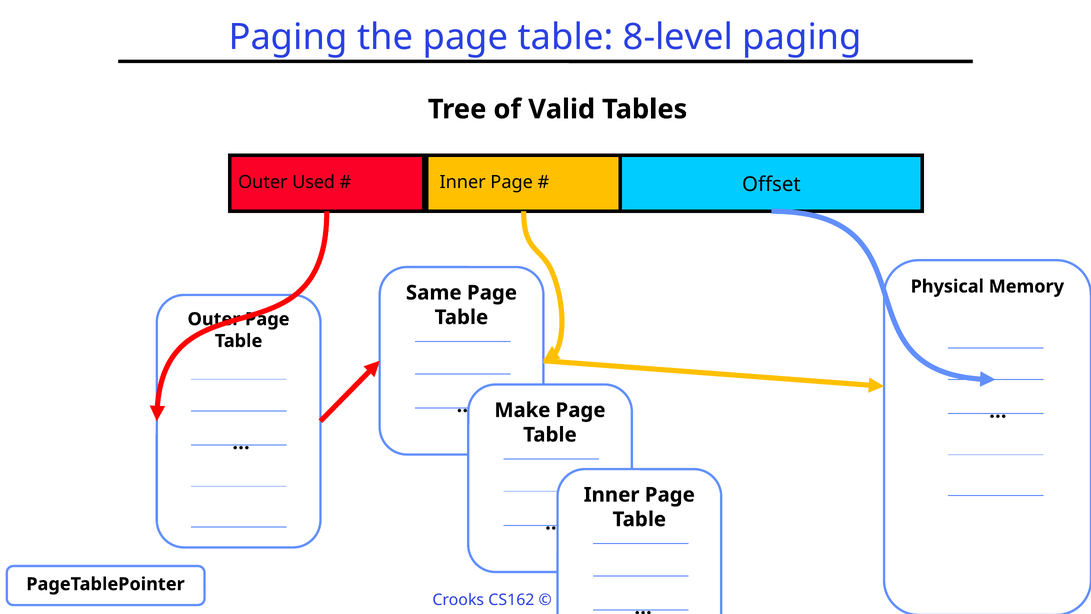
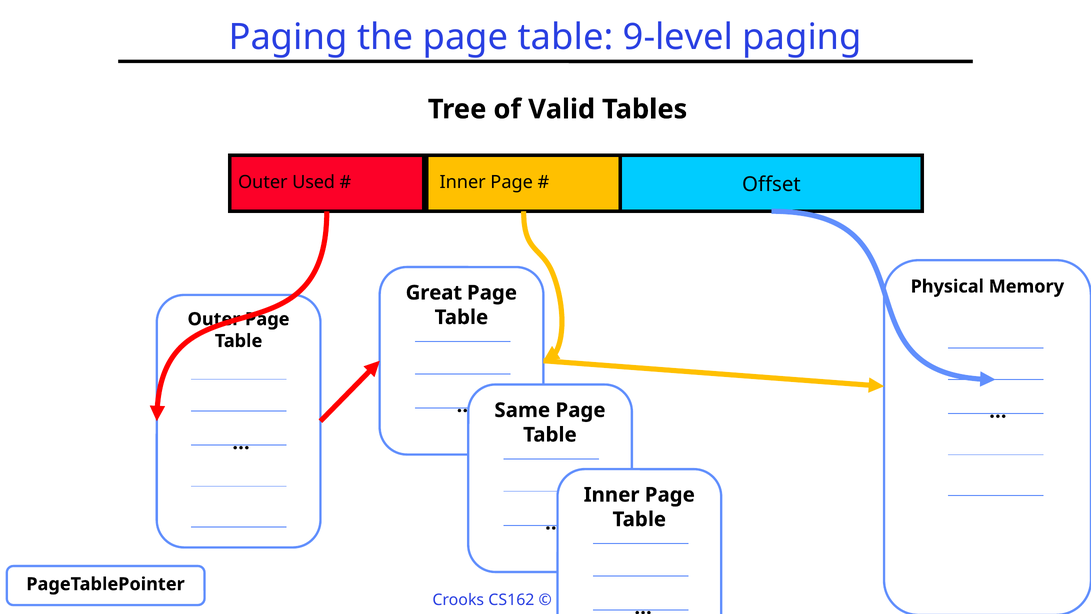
8-level: 8-level -> 9-level
Same: Same -> Great
Make: Make -> Same
